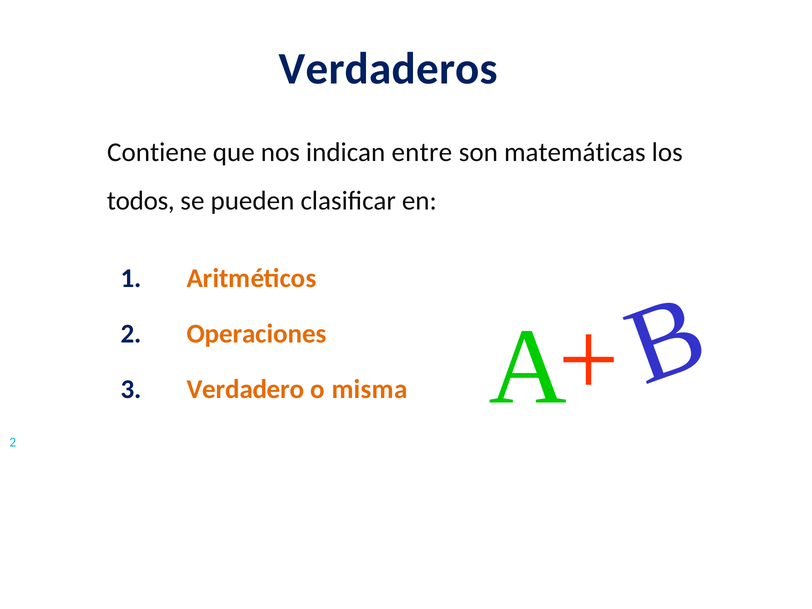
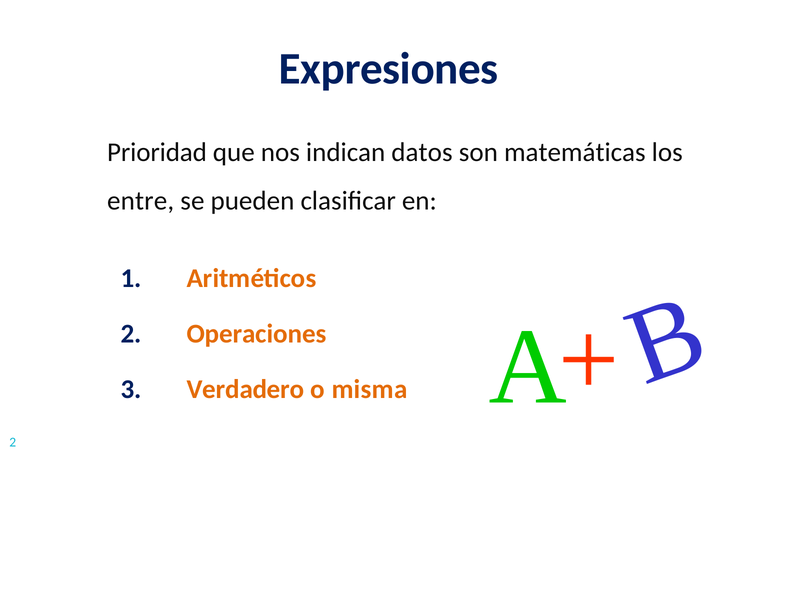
Verdaderos: Verdaderos -> Expresiones
Contiene: Contiene -> Prioridad
entre: entre -> datos
todos: todos -> entre
